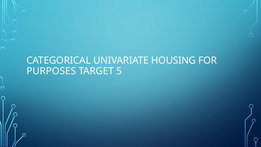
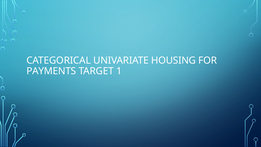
PURPOSES: PURPOSES -> PAYMENTS
5: 5 -> 1
